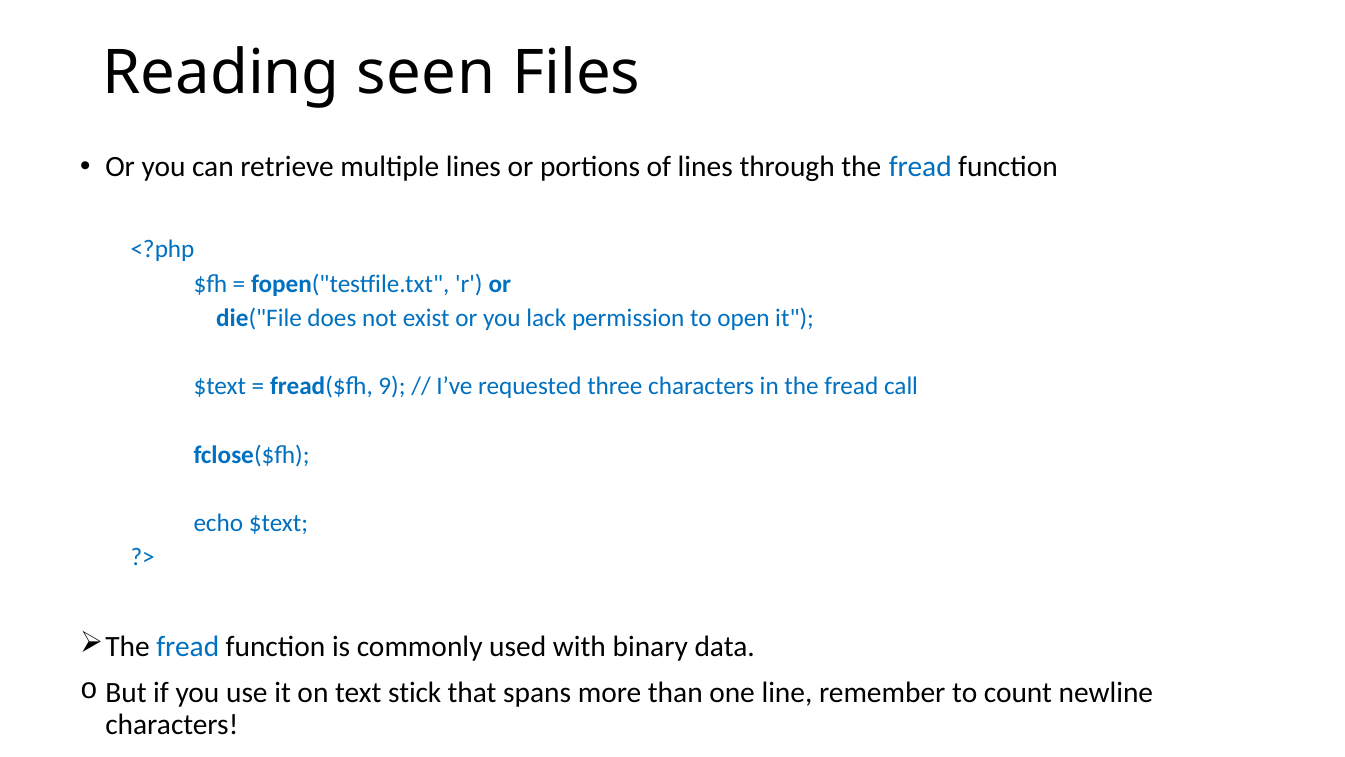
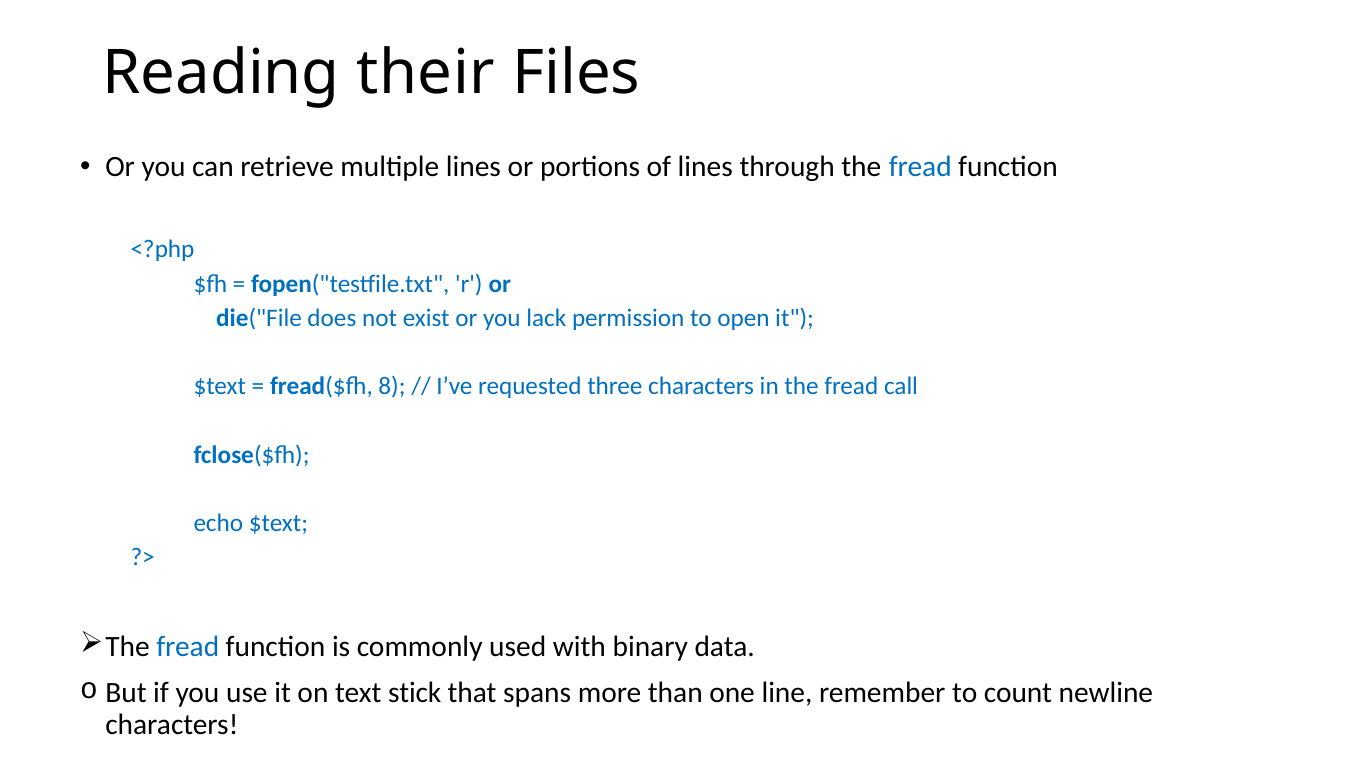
seen: seen -> their
9: 9 -> 8
